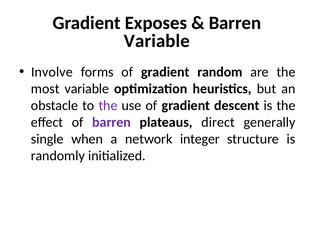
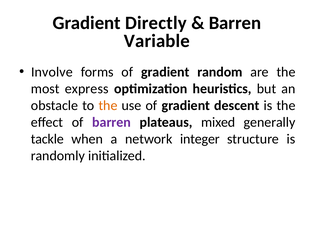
Exposes: Exposes -> Directly
most variable: variable -> express
the at (108, 105) colour: purple -> orange
direct: direct -> mixed
single: single -> tackle
